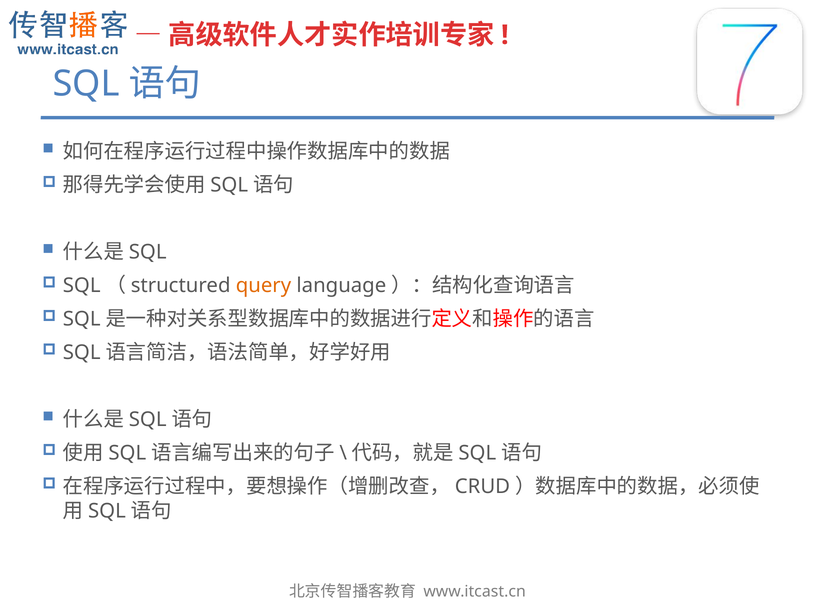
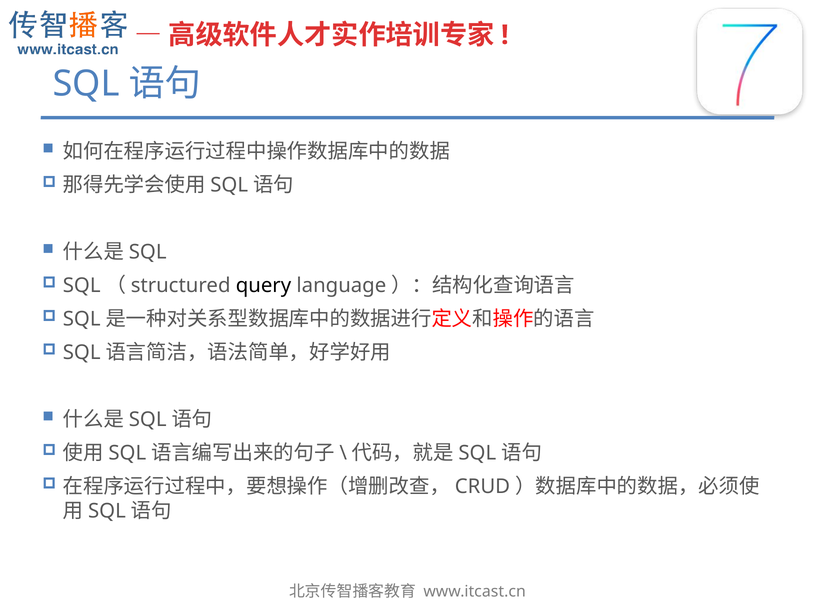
query colour: orange -> black
